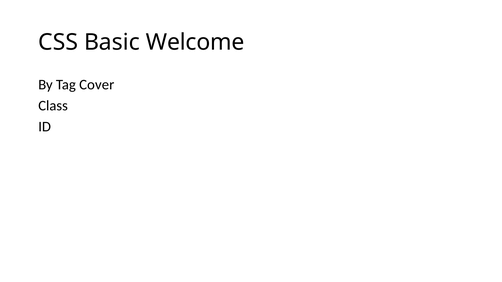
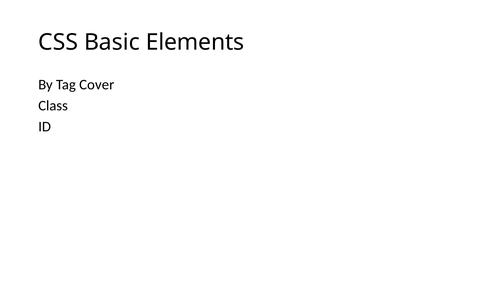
Welcome: Welcome -> Elements
